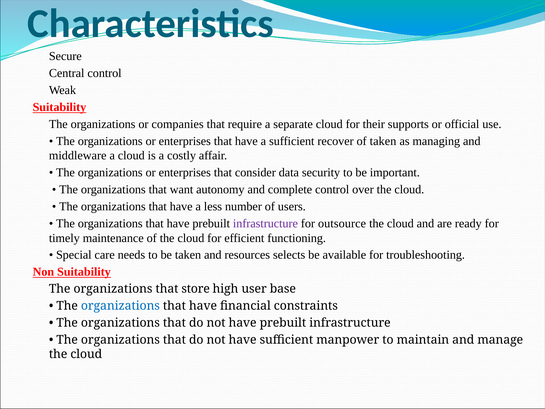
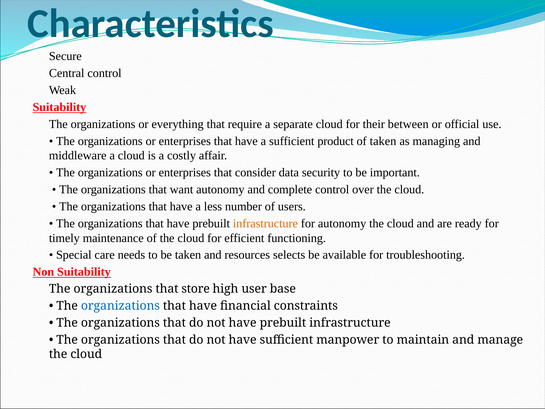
companies: companies -> everything
supports: supports -> between
recover: recover -> product
infrastructure at (265, 223) colour: purple -> orange
for outsource: outsource -> autonomy
